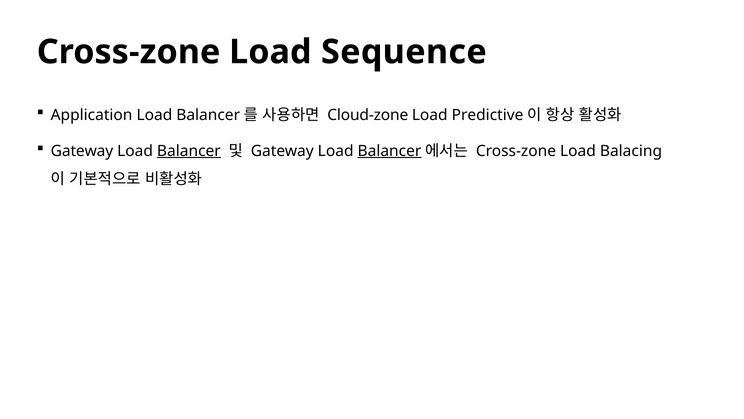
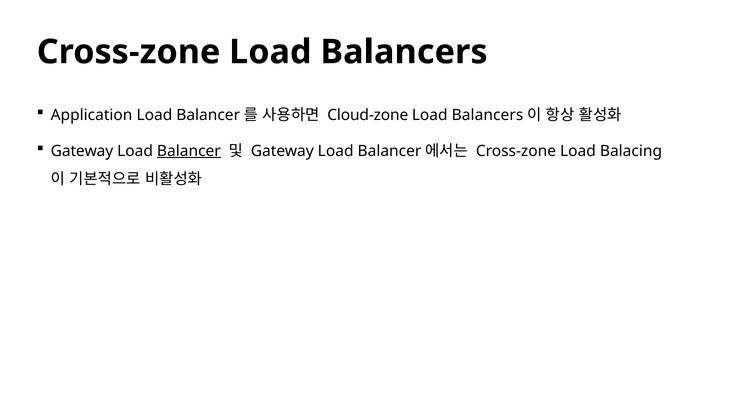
Cross-zone Load Sequence: Sequence -> Balancers
Predictive at (488, 115): Predictive -> Balancers
Balancer at (389, 151) underline: present -> none
